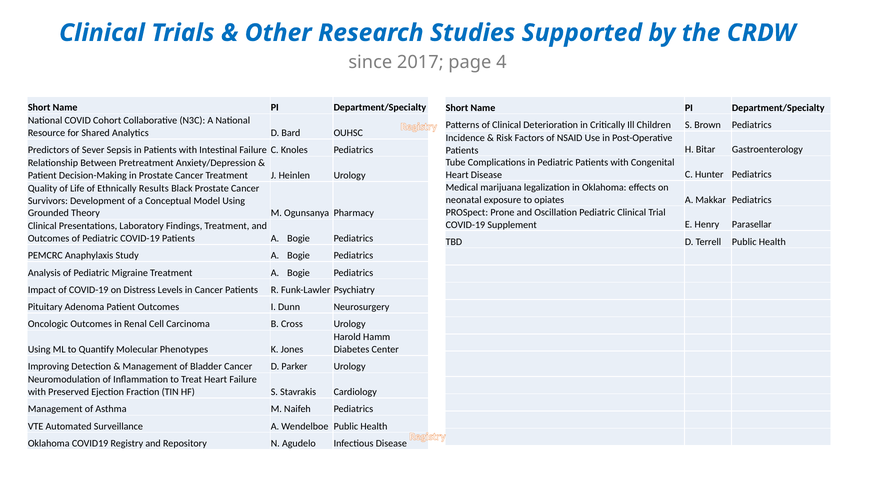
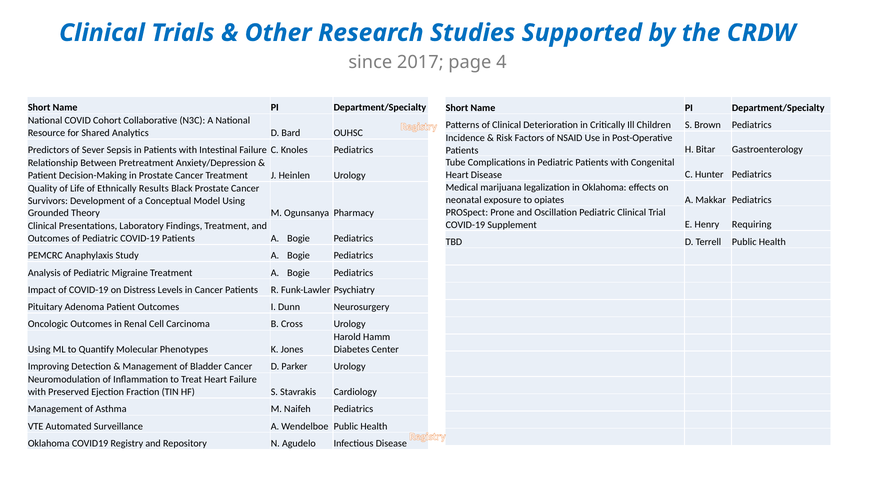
Parasellar: Parasellar -> Requiring
